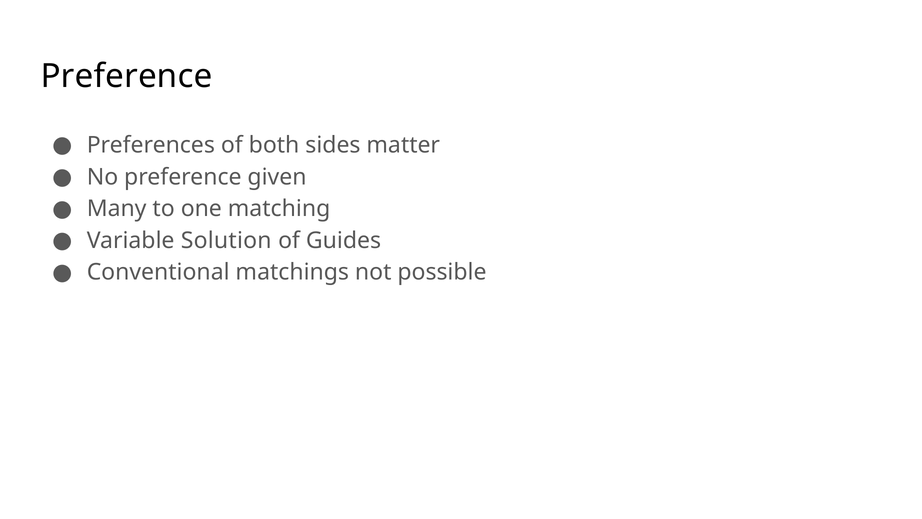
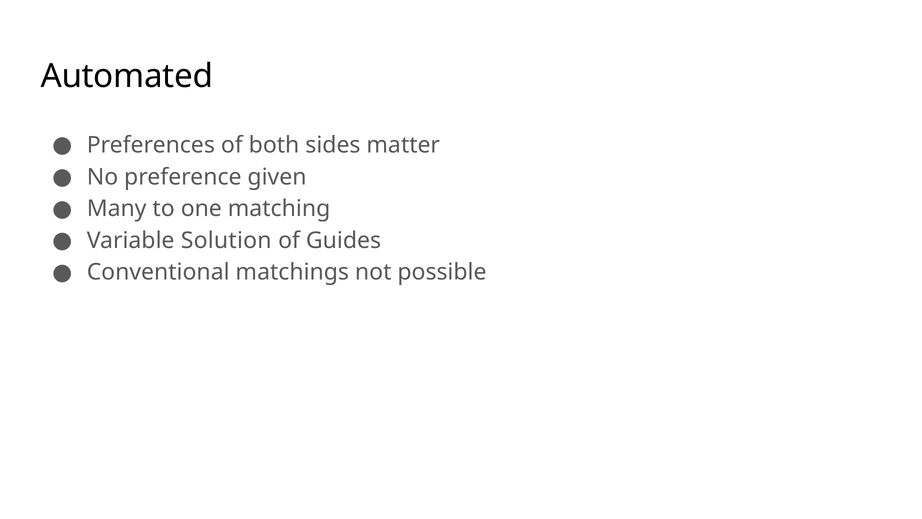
Preference at (127, 76): Preference -> Automated
